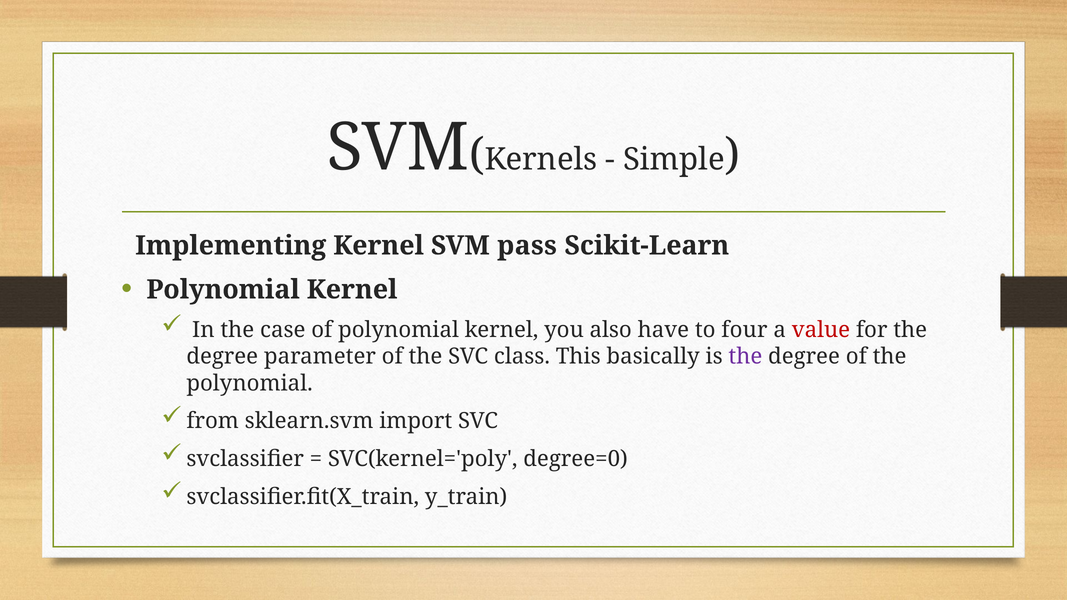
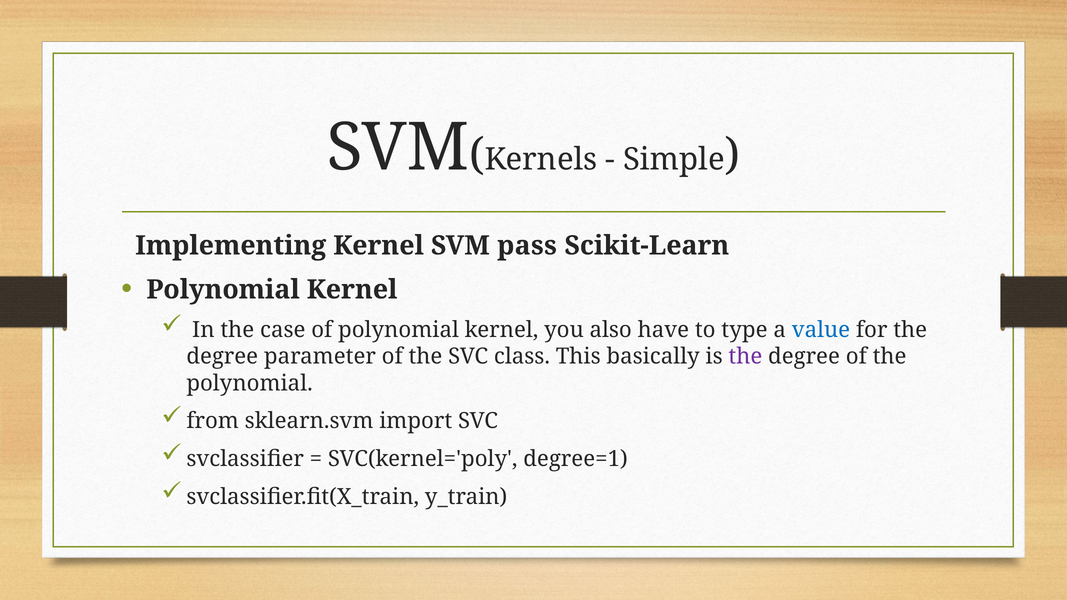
four: four -> type
value colour: red -> blue
degree=0: degree=0 -> degree=1
